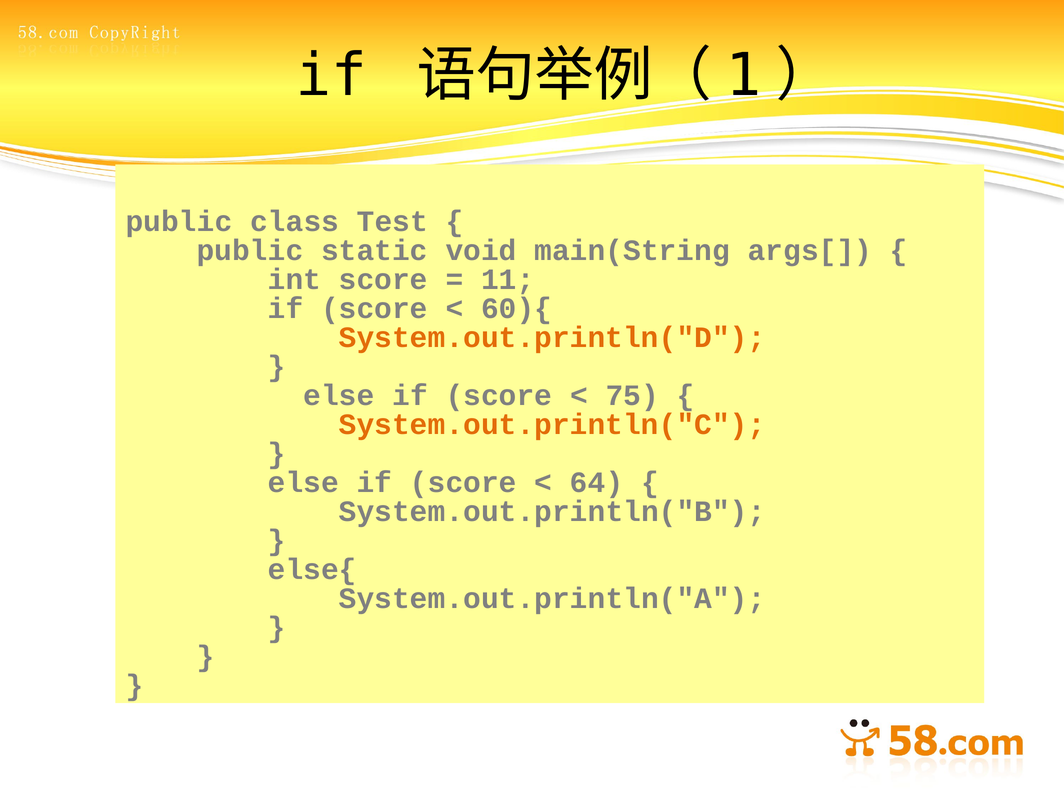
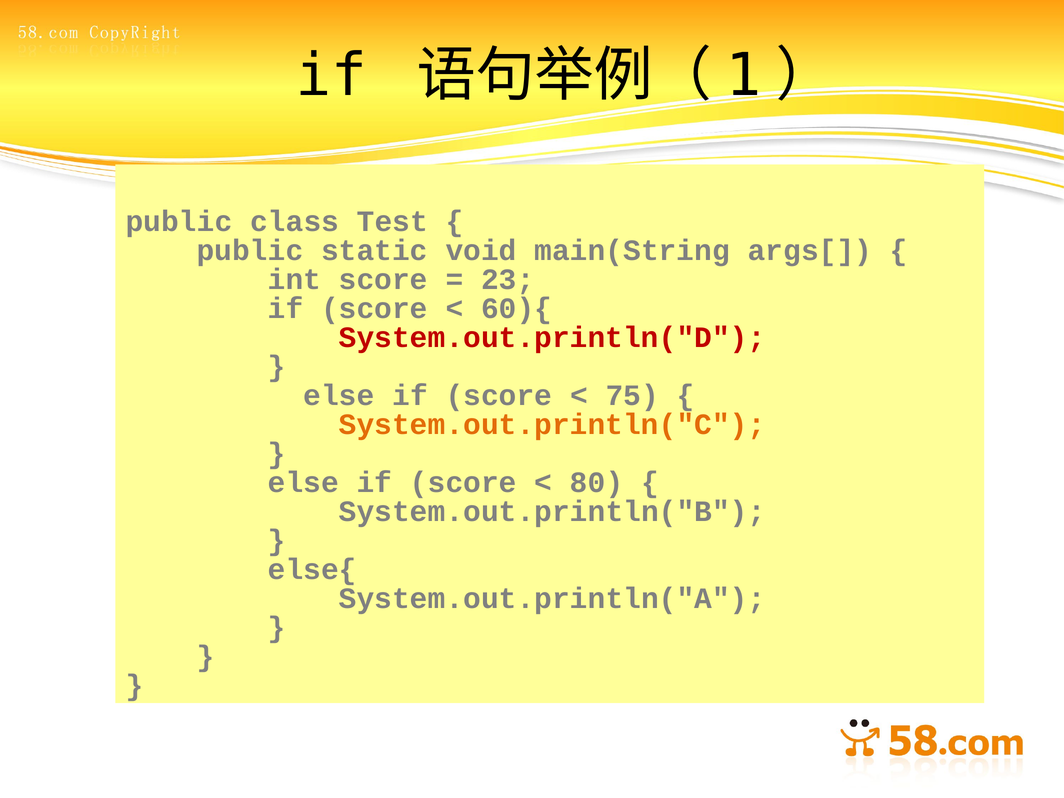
11: 11 -> 23
System.out.println("D colour: orange -> red
64: 64 -> 80
